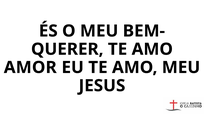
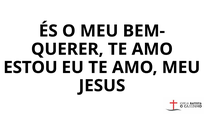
AMOR: AMOR -> ESTOU
